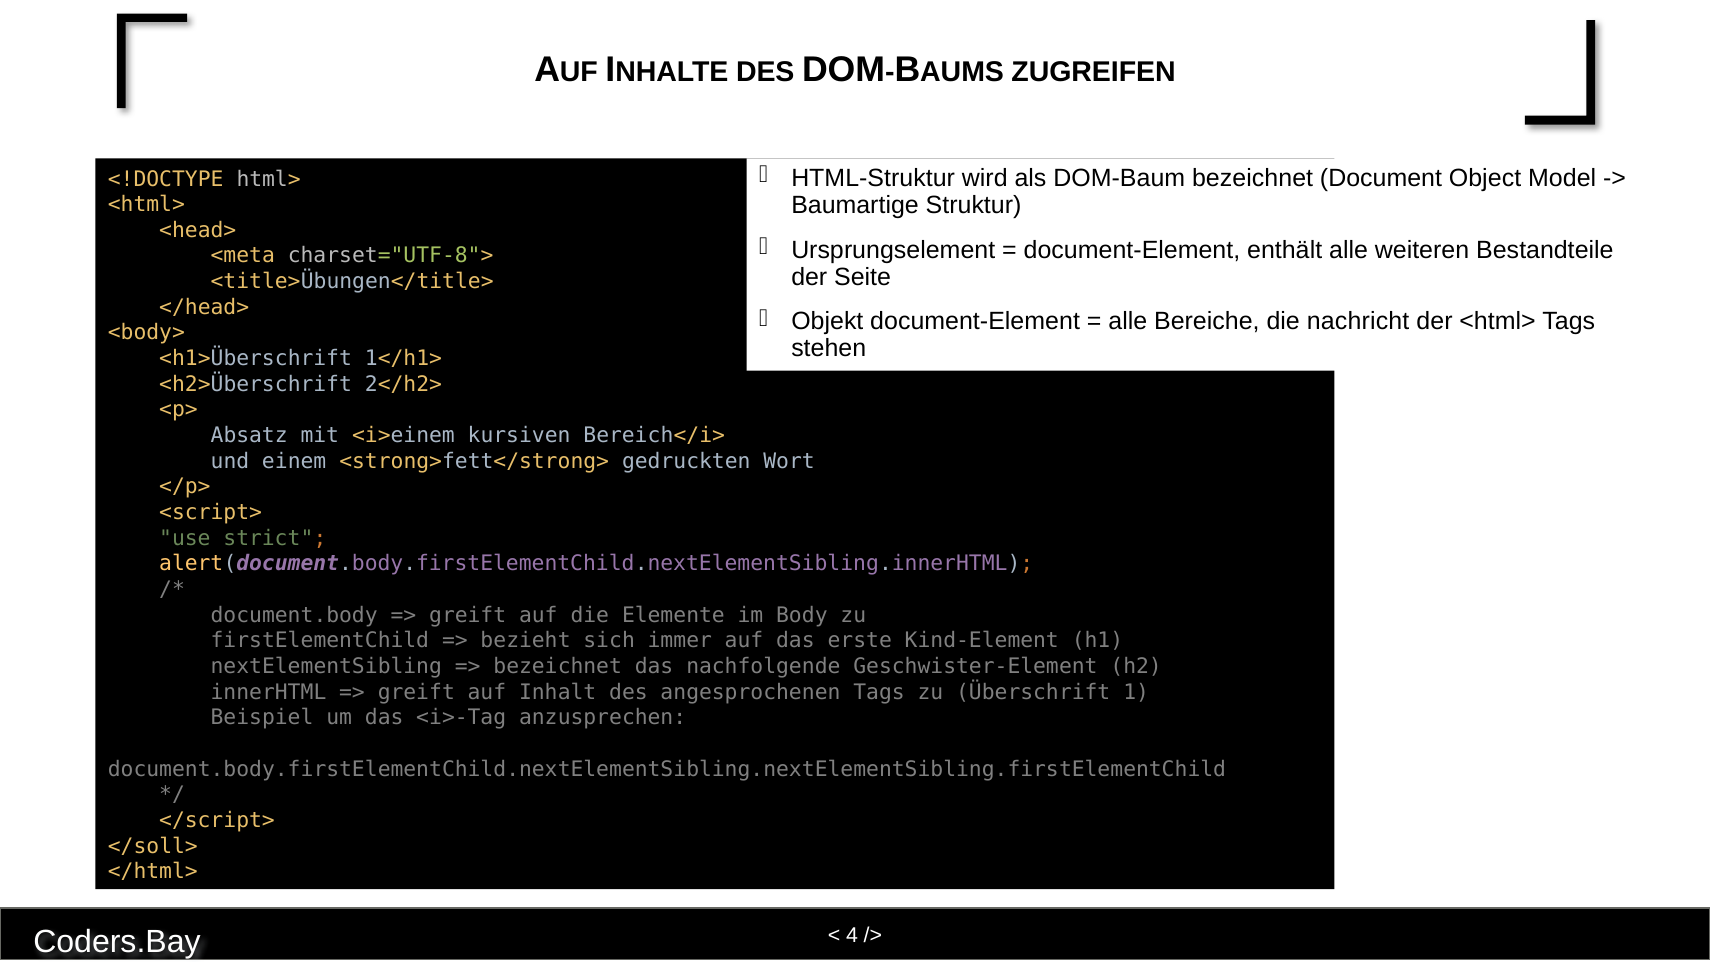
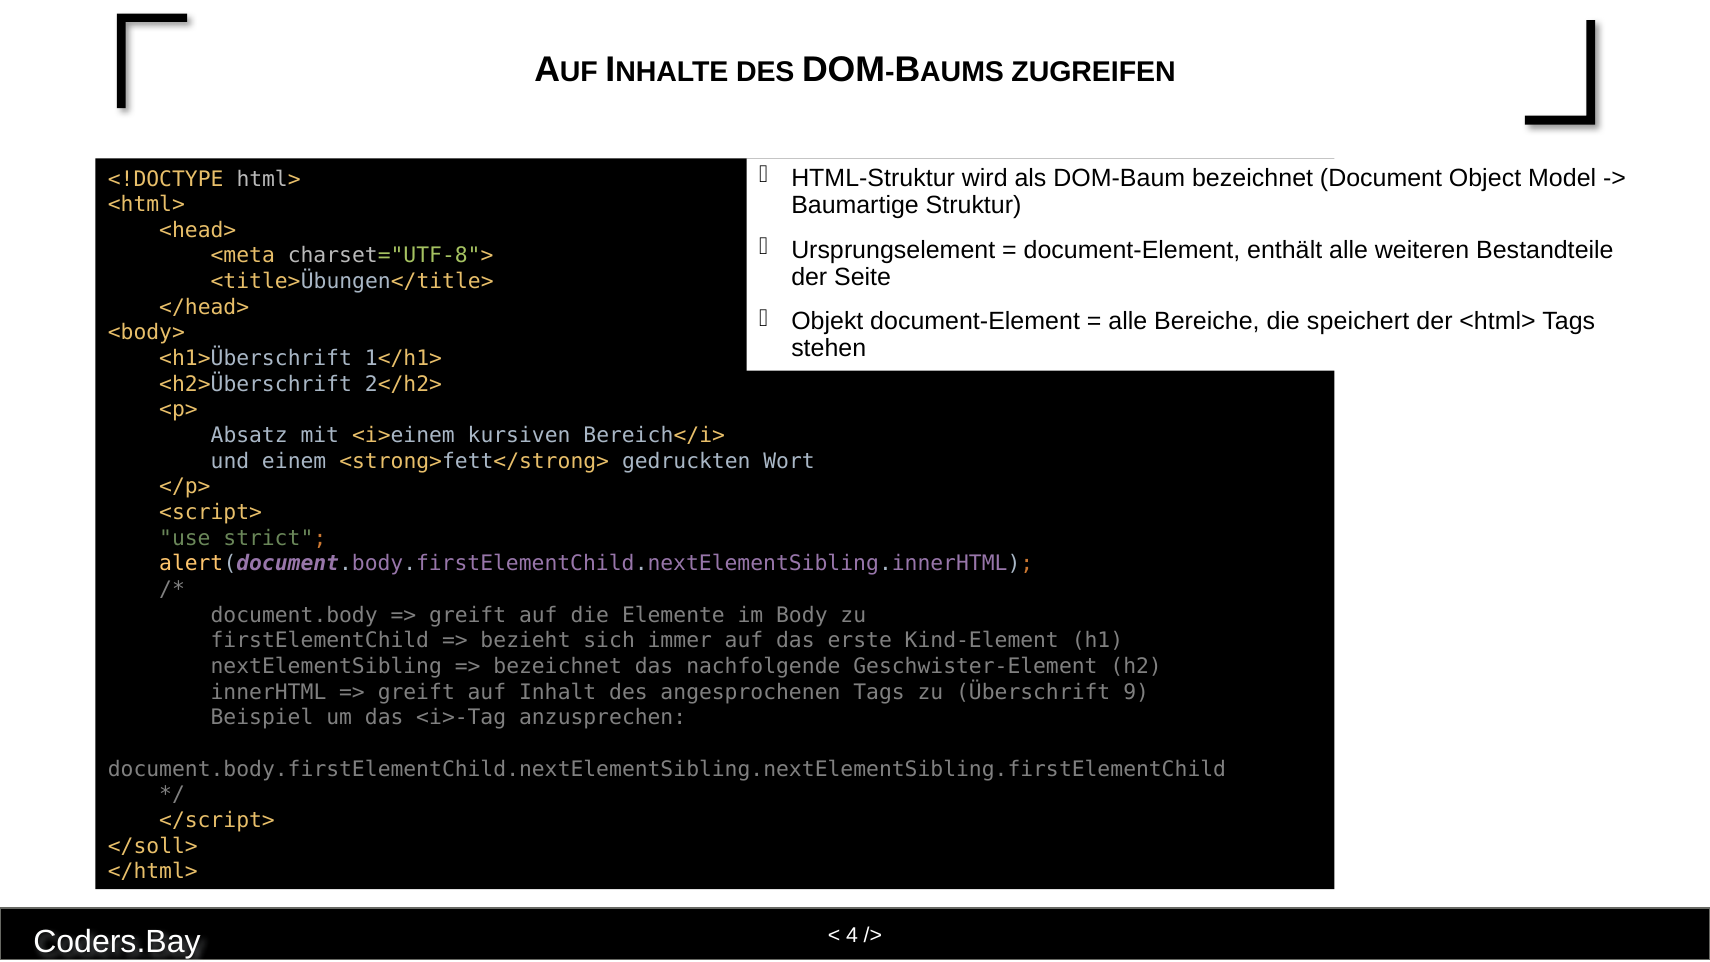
nachricht: nachricht -> speichert
1: 1 -> 9
